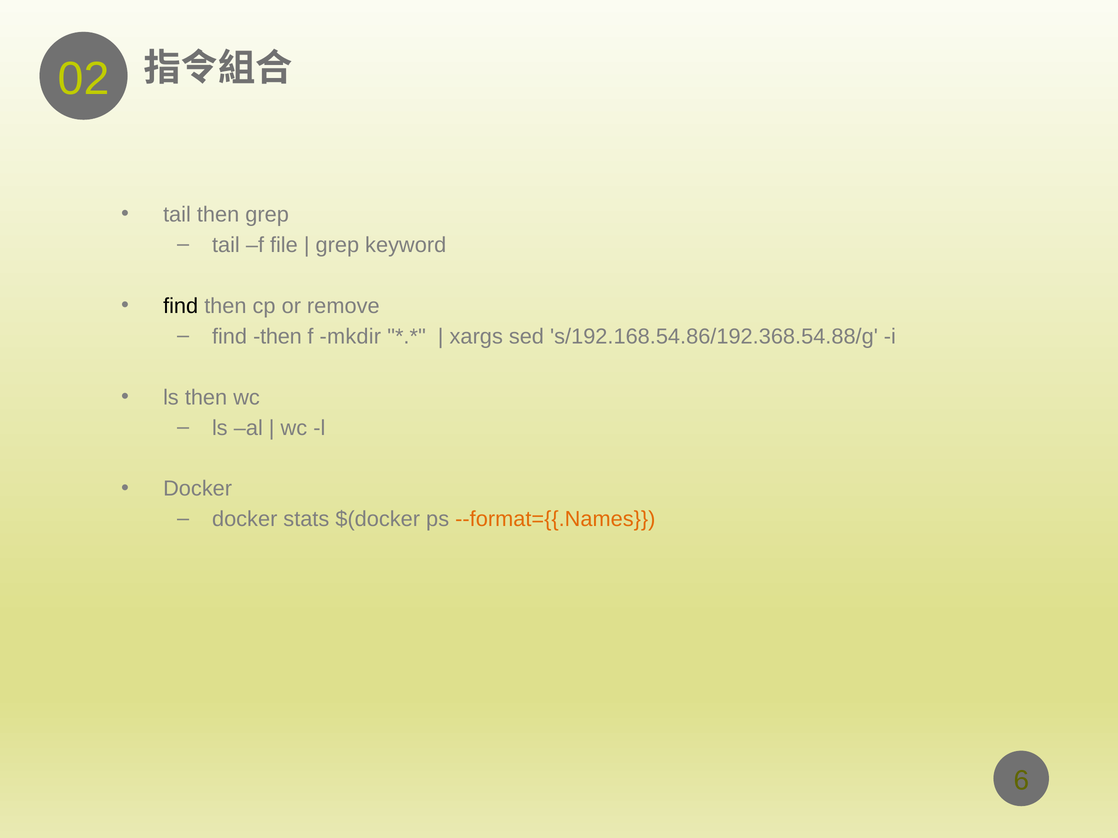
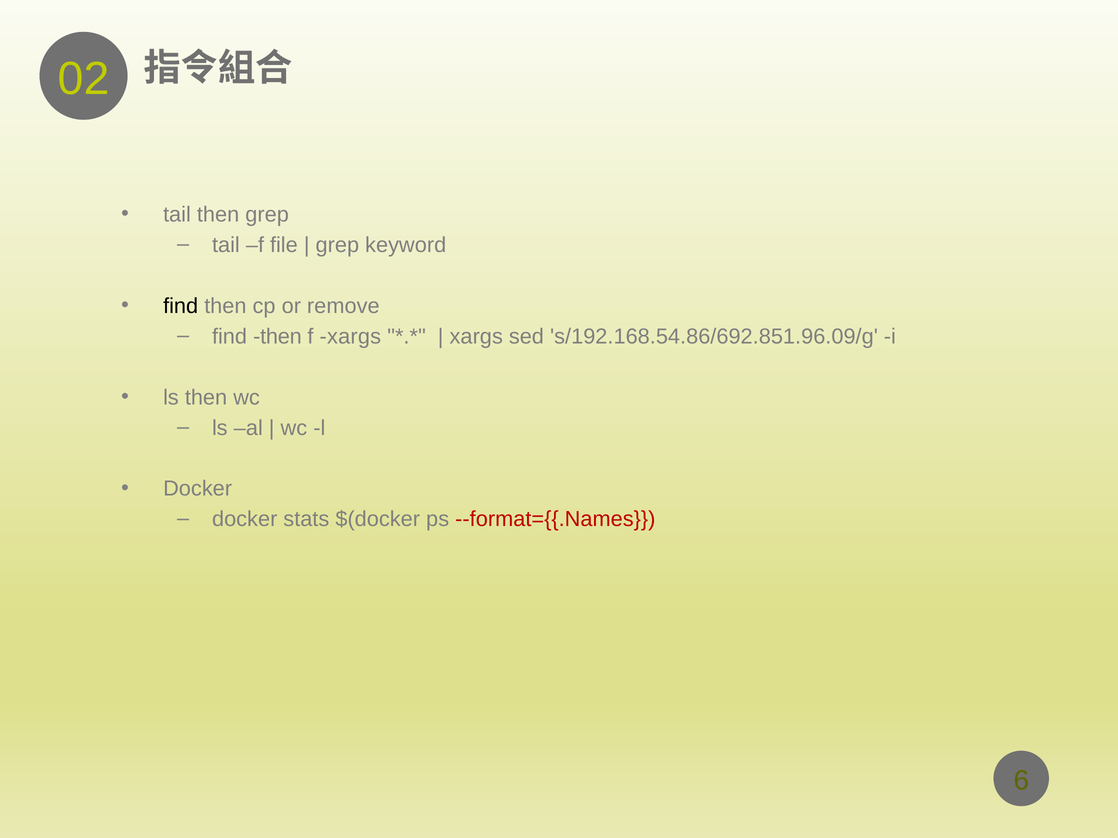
f mkdir: mkdir -> xargs
s/192.168.54.86/192.368.54.88/g: s/192.168.54.86/192.368.54.88/g -> s/192.168.54.86/692.851.96.09/g
--format={{.Names colour: orange -> red
